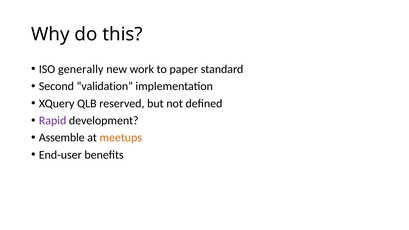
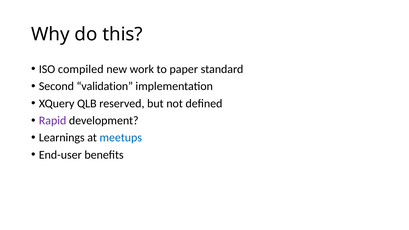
generally: generally -> compiled
Assemble: Assemble -> Learnings
meetups colour: orange -> blue
